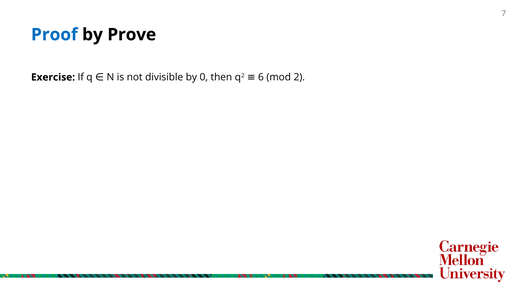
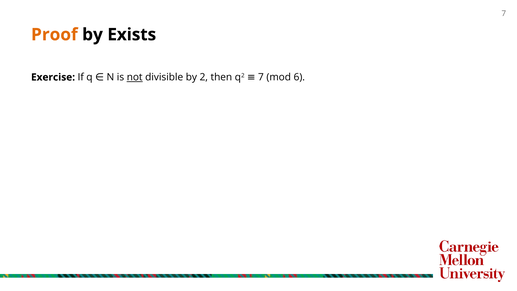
Proof colour: blue -> orange
Prove: Prove -> Exists
6 at (261, 77): 6 -> 7
mod 2: 2 -> 6
not underline: none -> present
by 0: 0 -> 2
